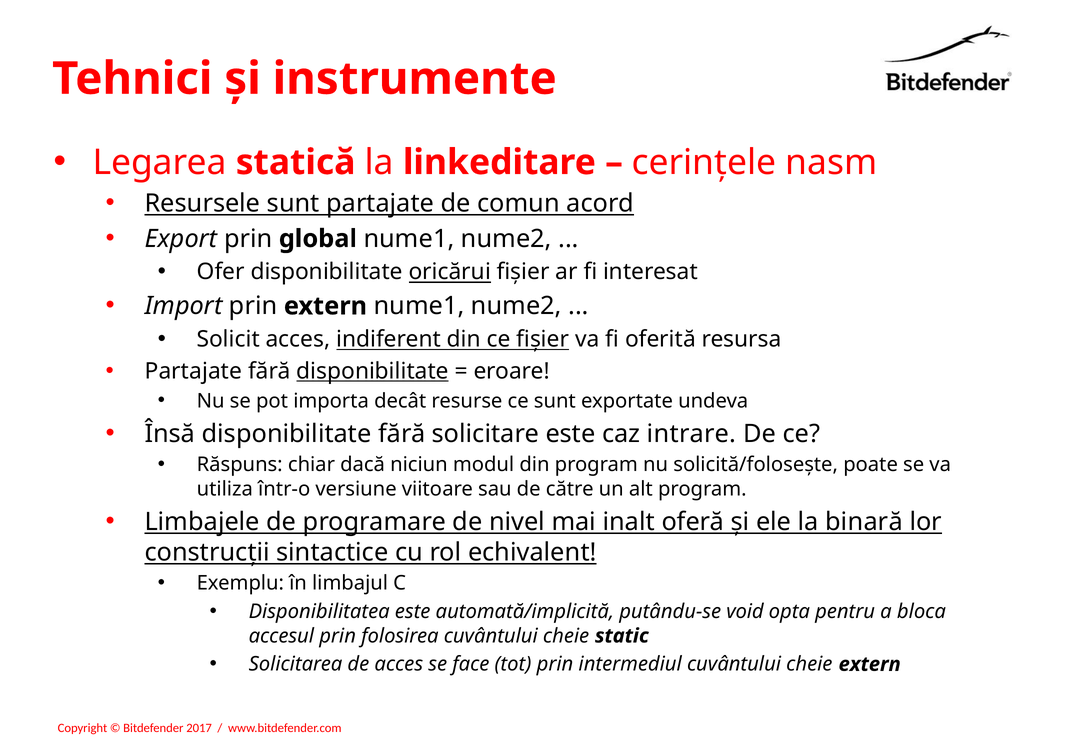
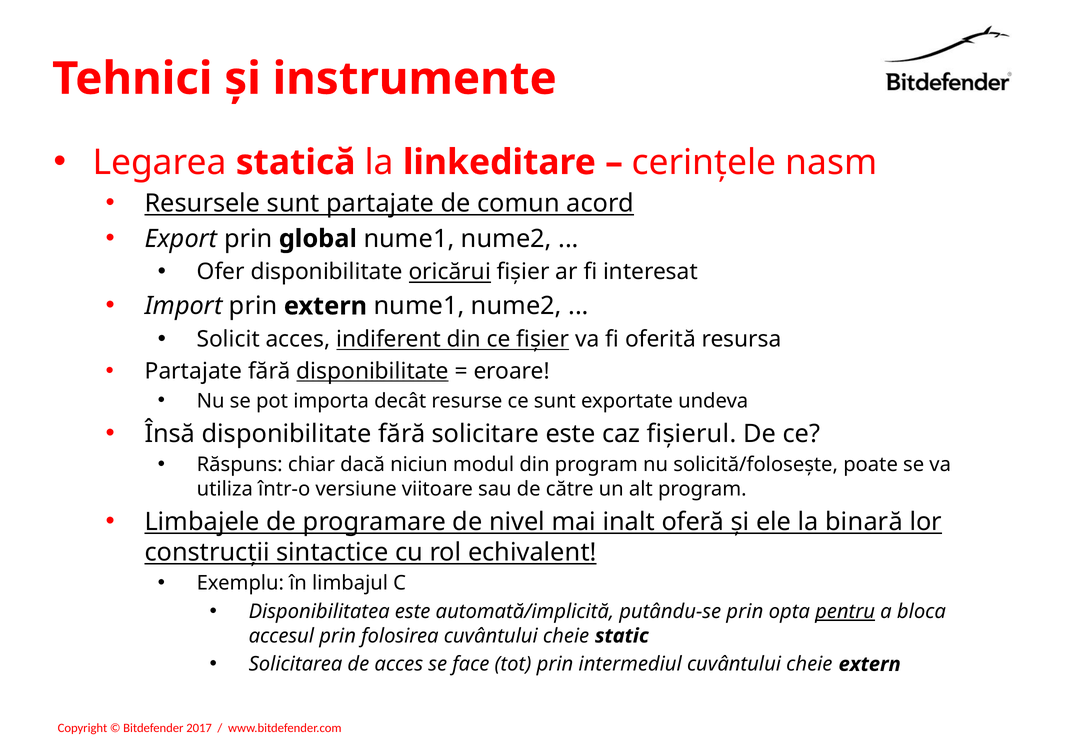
intrare: intrare -> fișierul
putându-se void: void -> prin
pentru underline: none -> present
